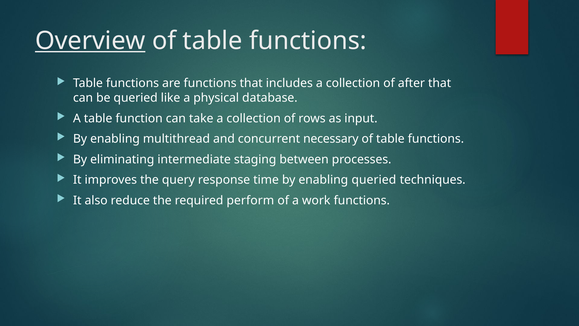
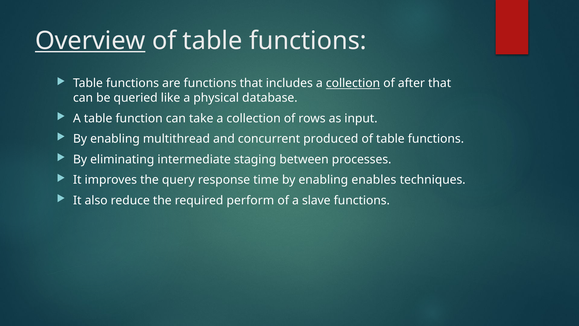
collection at (353, 83) underline: none -> present
necessary: necessary -> produced
enabling queried: queried -> enables
work: work -> slave
